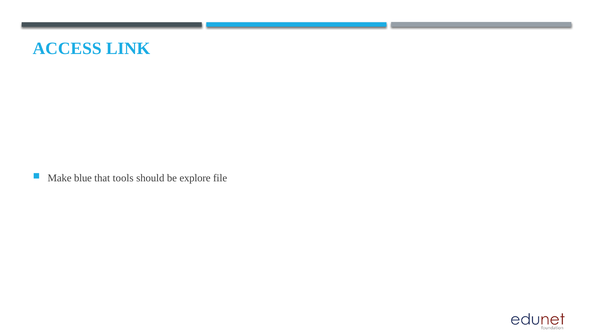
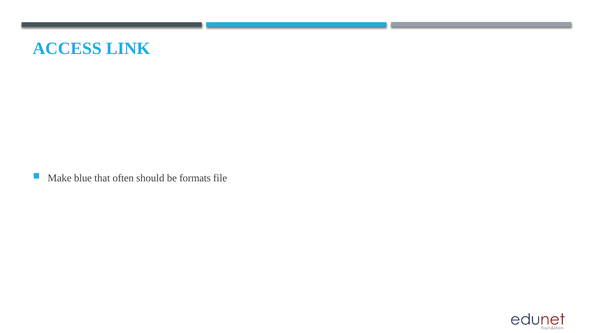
tools: tools -> often
explore: explore -> formats
